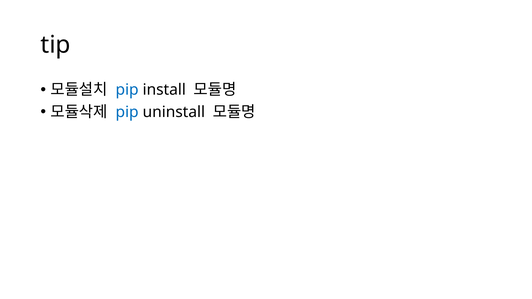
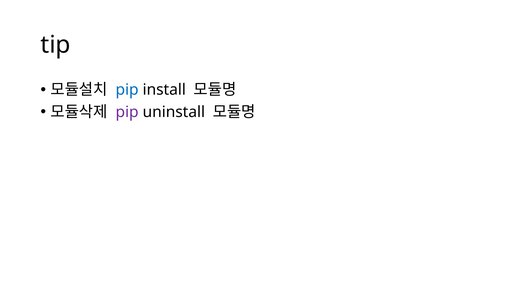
pip at (127, 112) colour: blue -> purple
